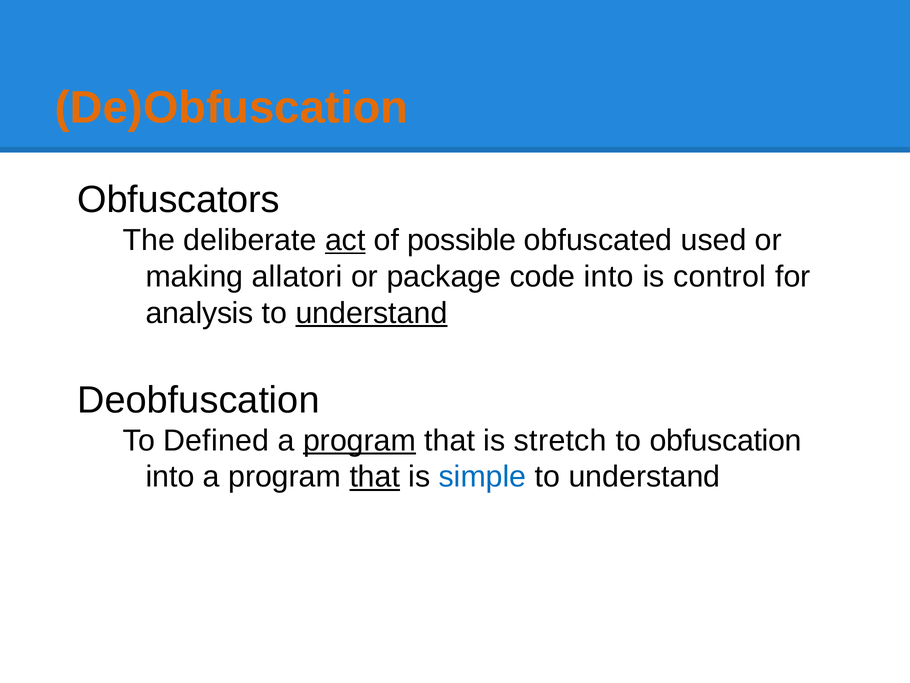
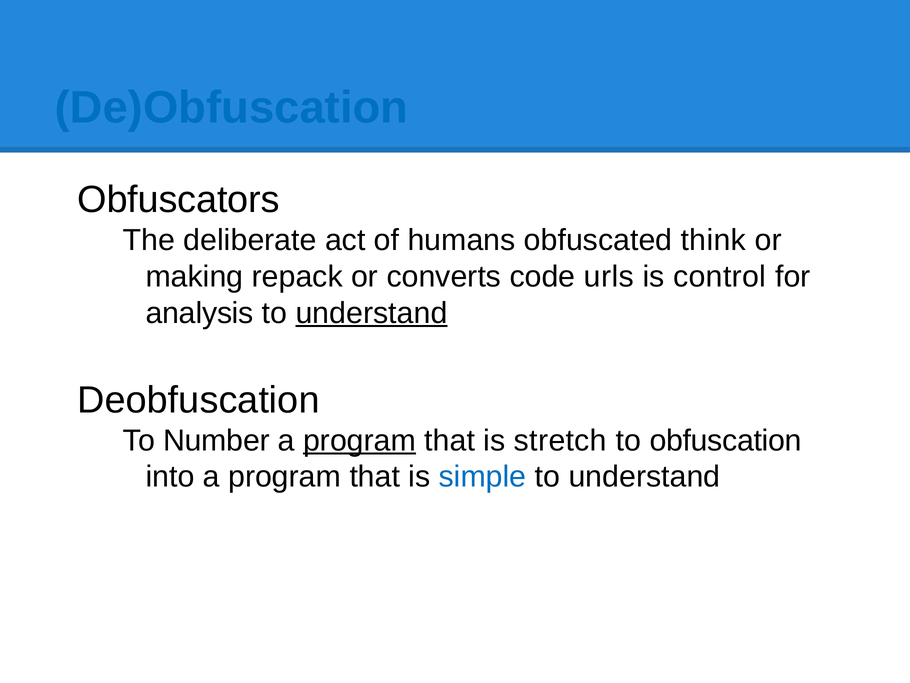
De)Obfuscation colour: orange -> blue
act underline: present -> none
possible: possible -> humans
used: used -> think
allatori: allatori -> repack
package: package -> converts
code into: into -> urls
Defined: Defined -> Number
that at (375, 477) underline: present -> none
